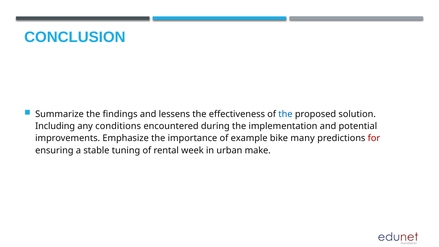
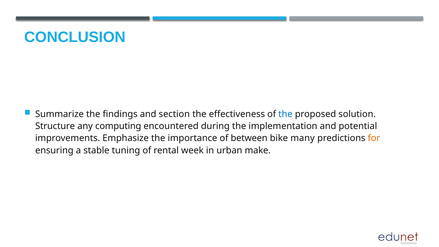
lessens: lessens -> section
Including: Including -> Structure
conditions: conditions -> computing
example: example -> between
for colour: red -> orange
